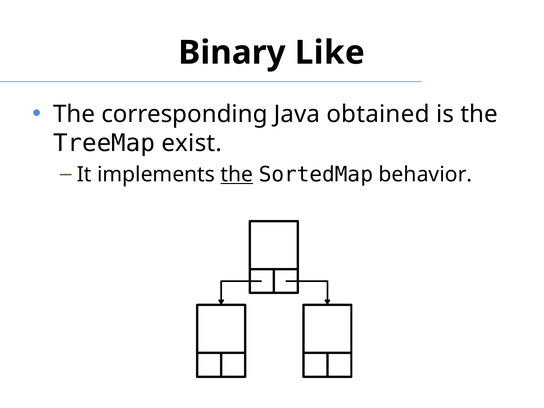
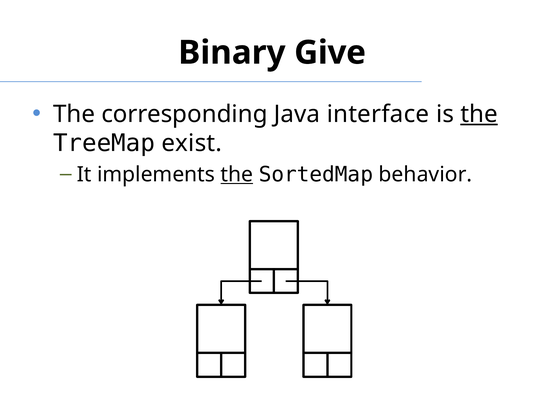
Like: Like -> Give
obtained: obtained -> interface
the at (479, 114) underline: none -> present
